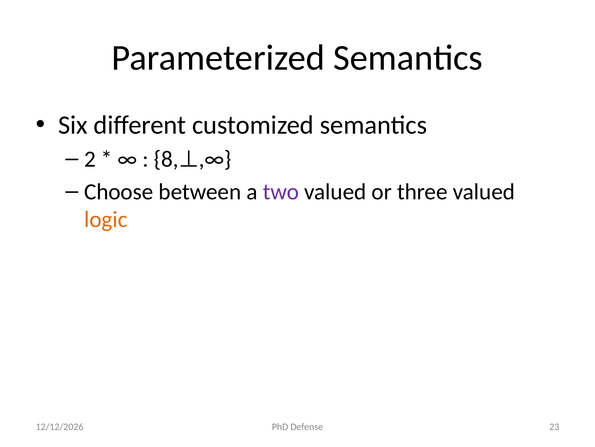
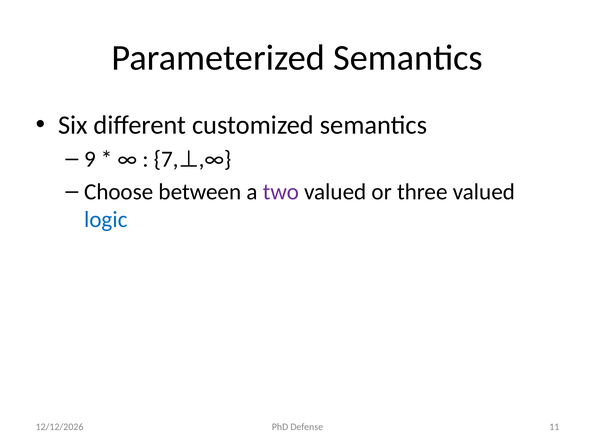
2: 2 -> 9
8: 8 -> 7
logic colour: orange -> blue
23: 23 -> 11
